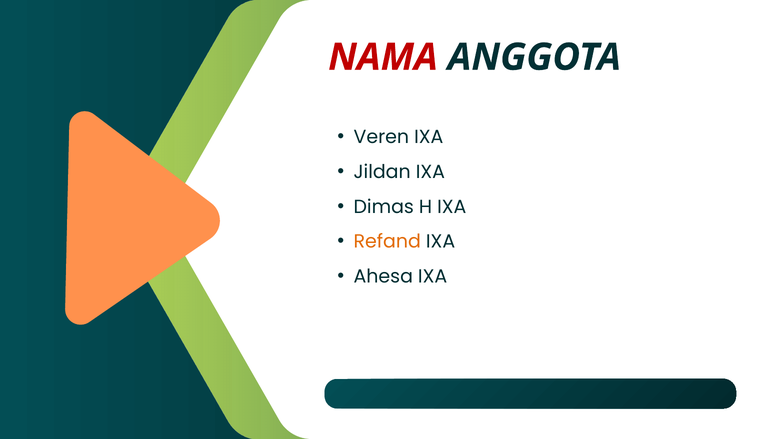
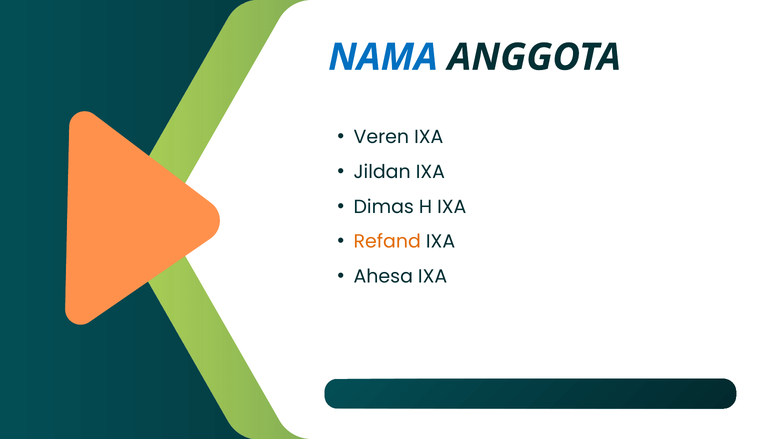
NAMA colour: red -> blue
